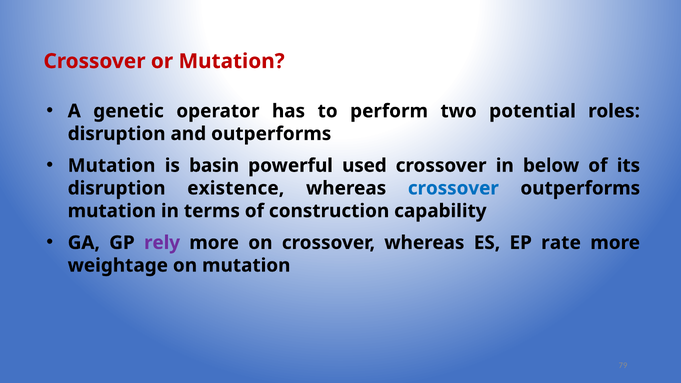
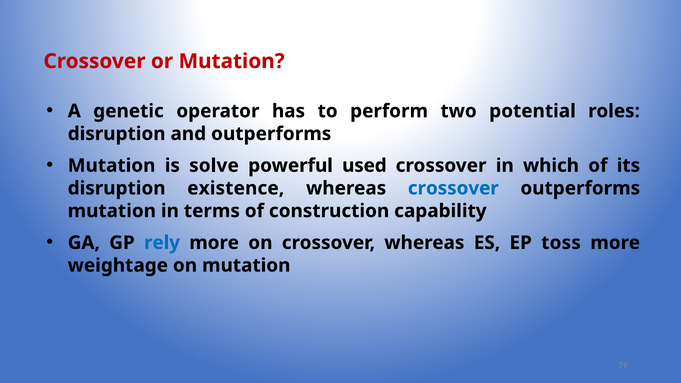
basin: basin -> solve
below: below -> which
rely colour: purple -> blue
rate: rate -> toss
